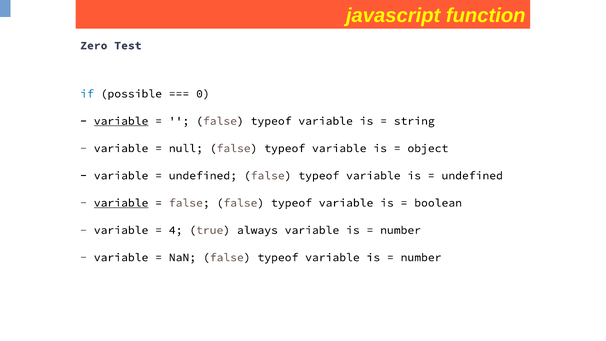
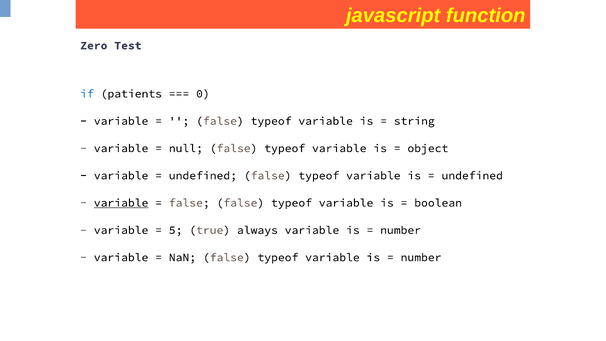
possible: possible -> patients
variable at (121, 121) underline: present -> none
4: 4 -> 5
